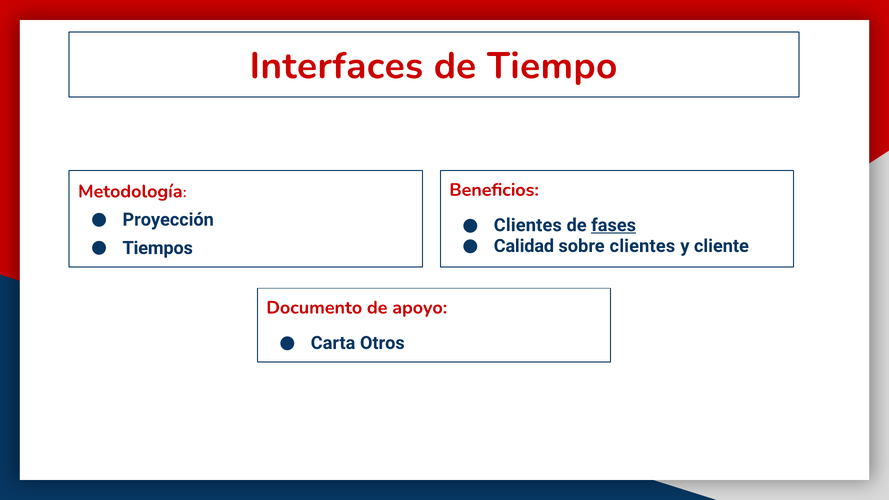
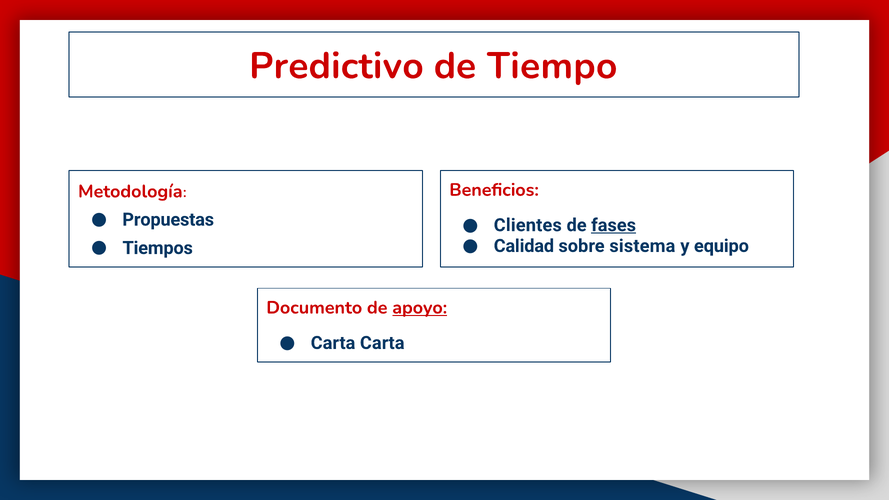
Interfaces: Interfaces -> Predictivo
Proyección: Proyección -> Propuestas
sobre clientes: clientes -> sistema
cliente: cliente -> equipo
apoyo underline: none -> present
Carta Otros: Otros -> Carta
